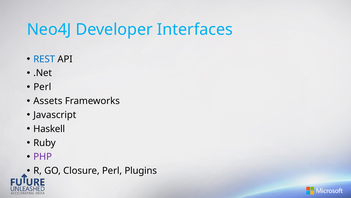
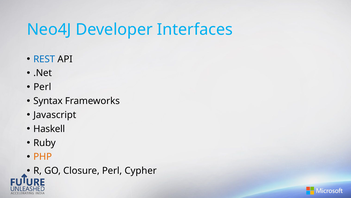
Assets: Assets -> Syntax
PHP colour: purple -> orange
Plugins: Plugins -> Cypher
